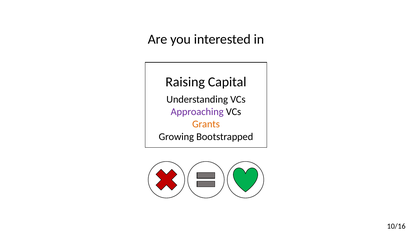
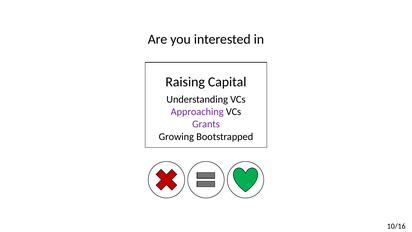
Grants colour: orange -> purple
